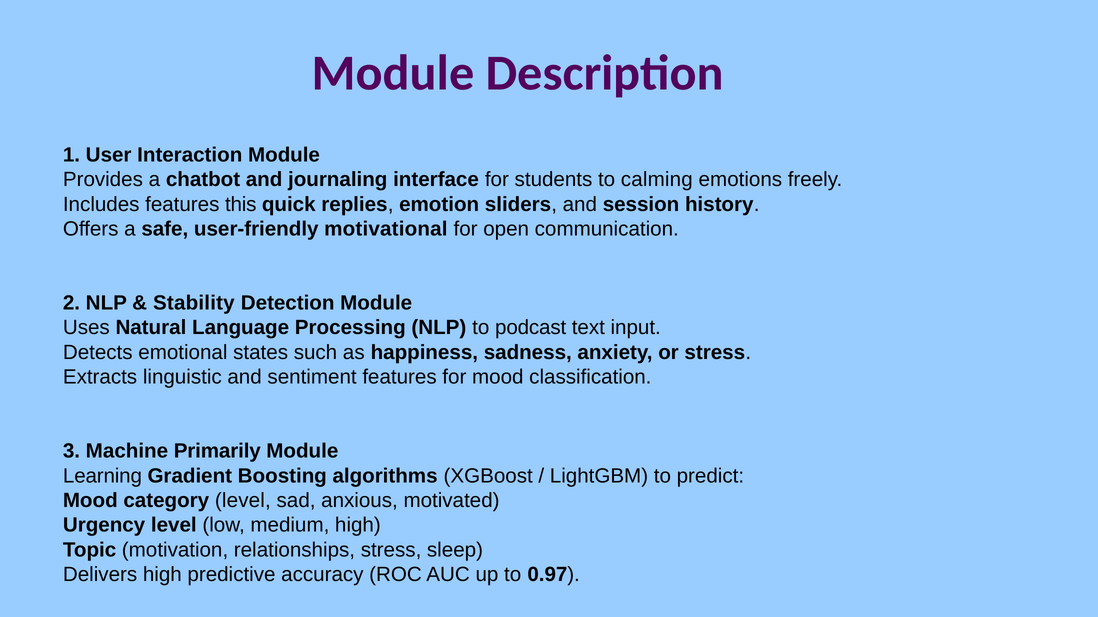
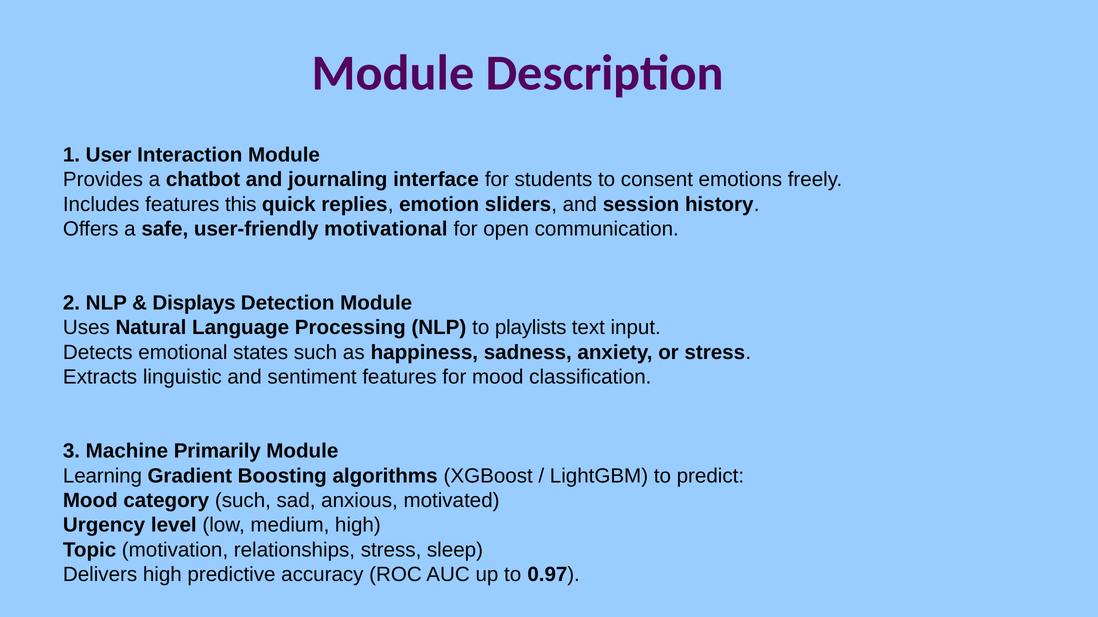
calming: calming -> consent
Stability: Stability -> Displays
podcast: podcast -> playlists
category level: level -> such
